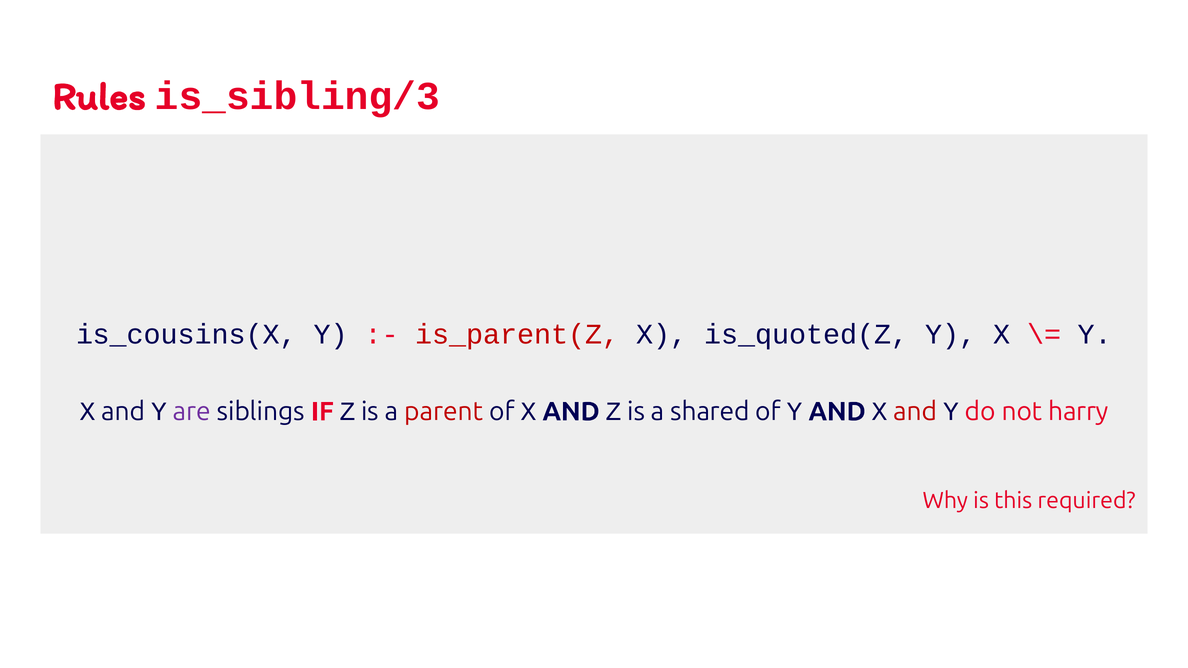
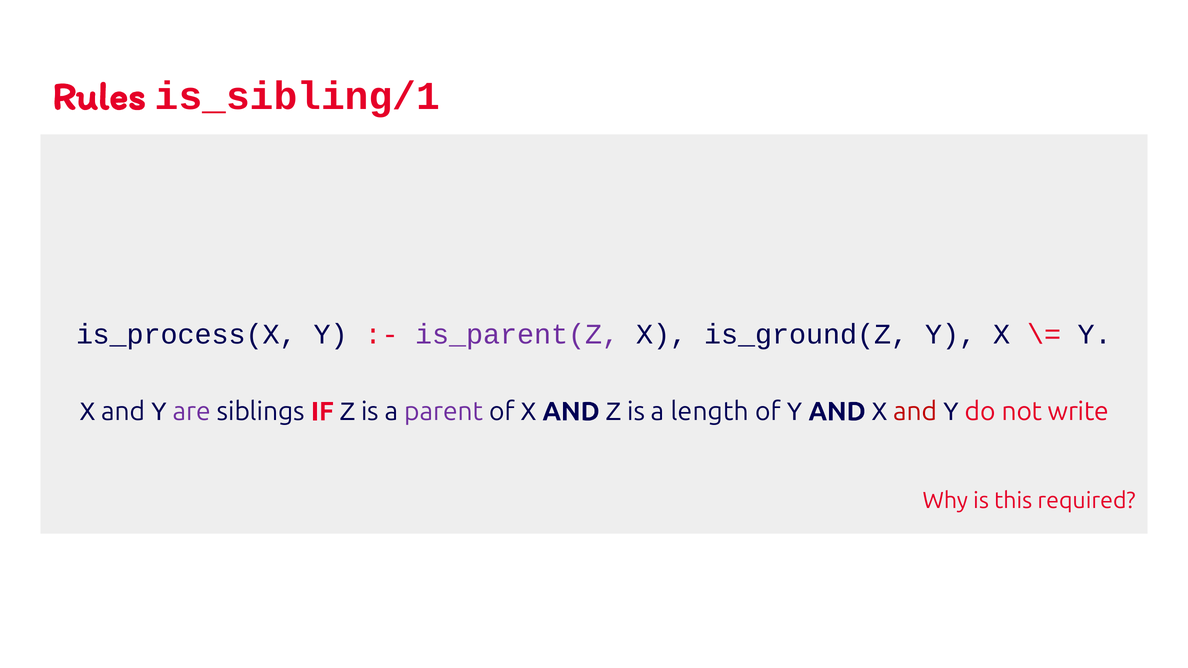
is_sibling/3: is_sibling/3 -> is_sibling/1
is_cousins(X: is_cousins(X -> is_process(X
is_parent(Z colour: red -> purple
is_quoted(Z: is_quoted(Z -> is_ground(Z
parent colour: red -> purple
shared: shared -> length
harry: harry -> write
